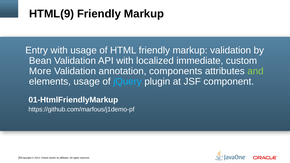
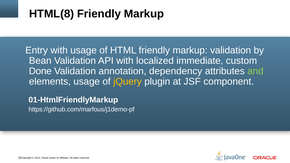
HTML(9: HTML(9 -> HTML(8
More: More -> Done
components: components -> dependency
jQuery colour: light blue -> yellow
